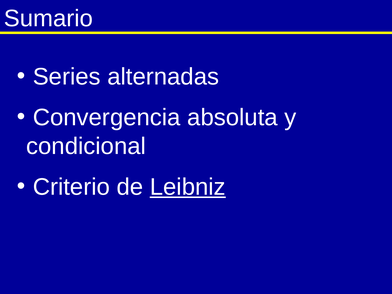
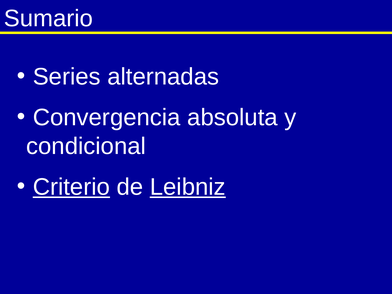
Criterio underline: none -> present
